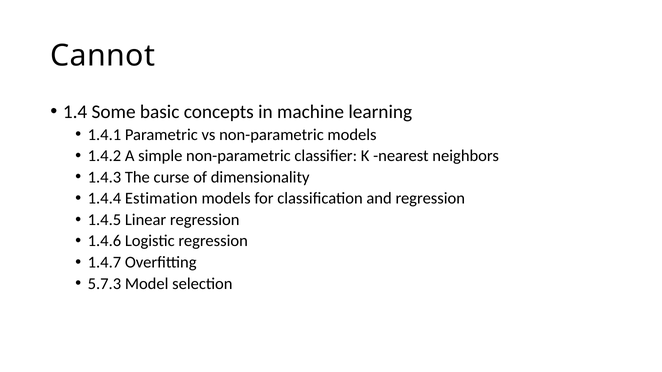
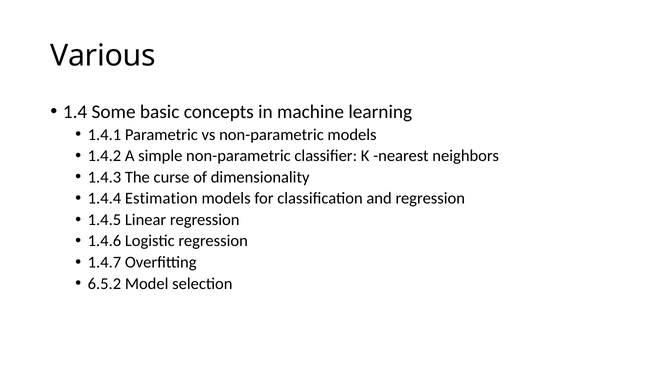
Cannot: Cannot -> Various
5.7.3: 5.7.3 -> 6.5.2
